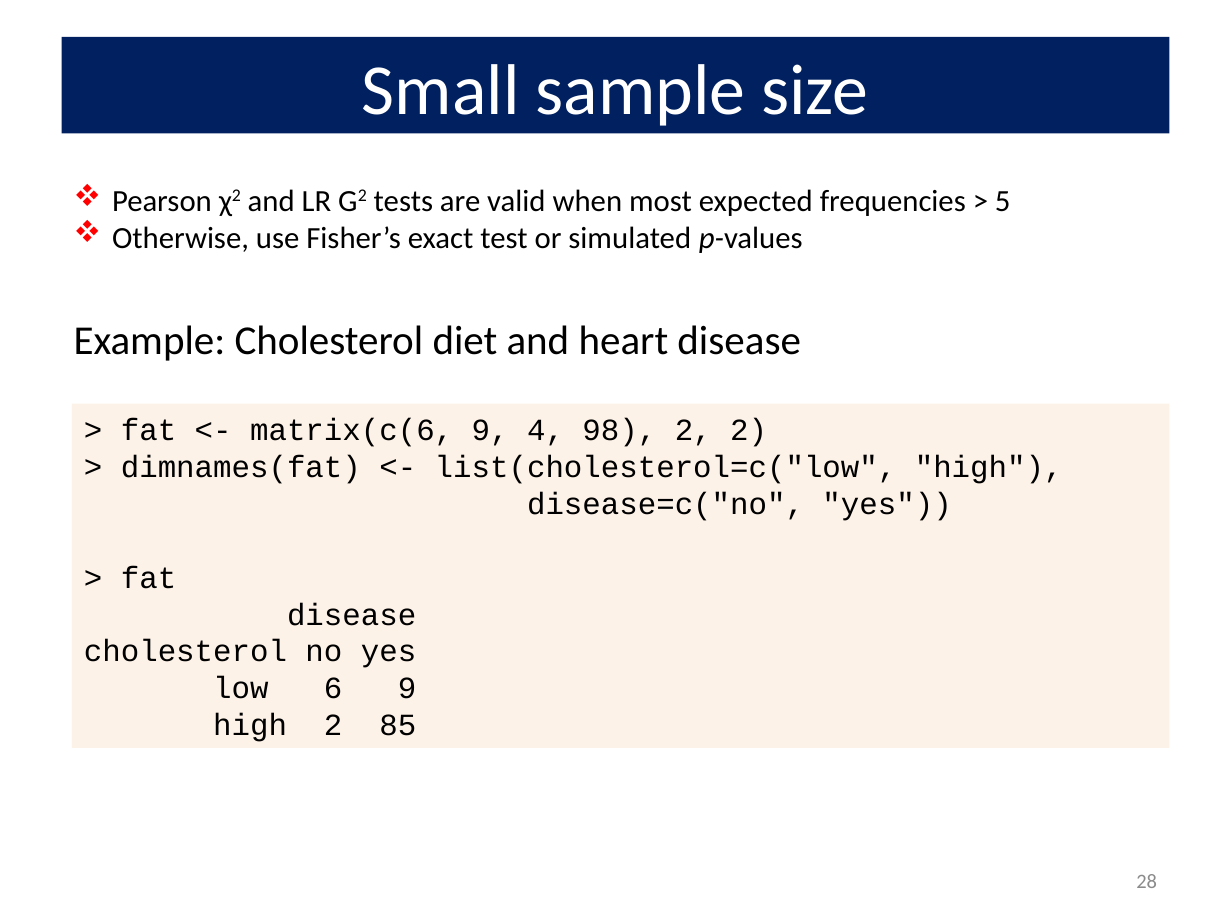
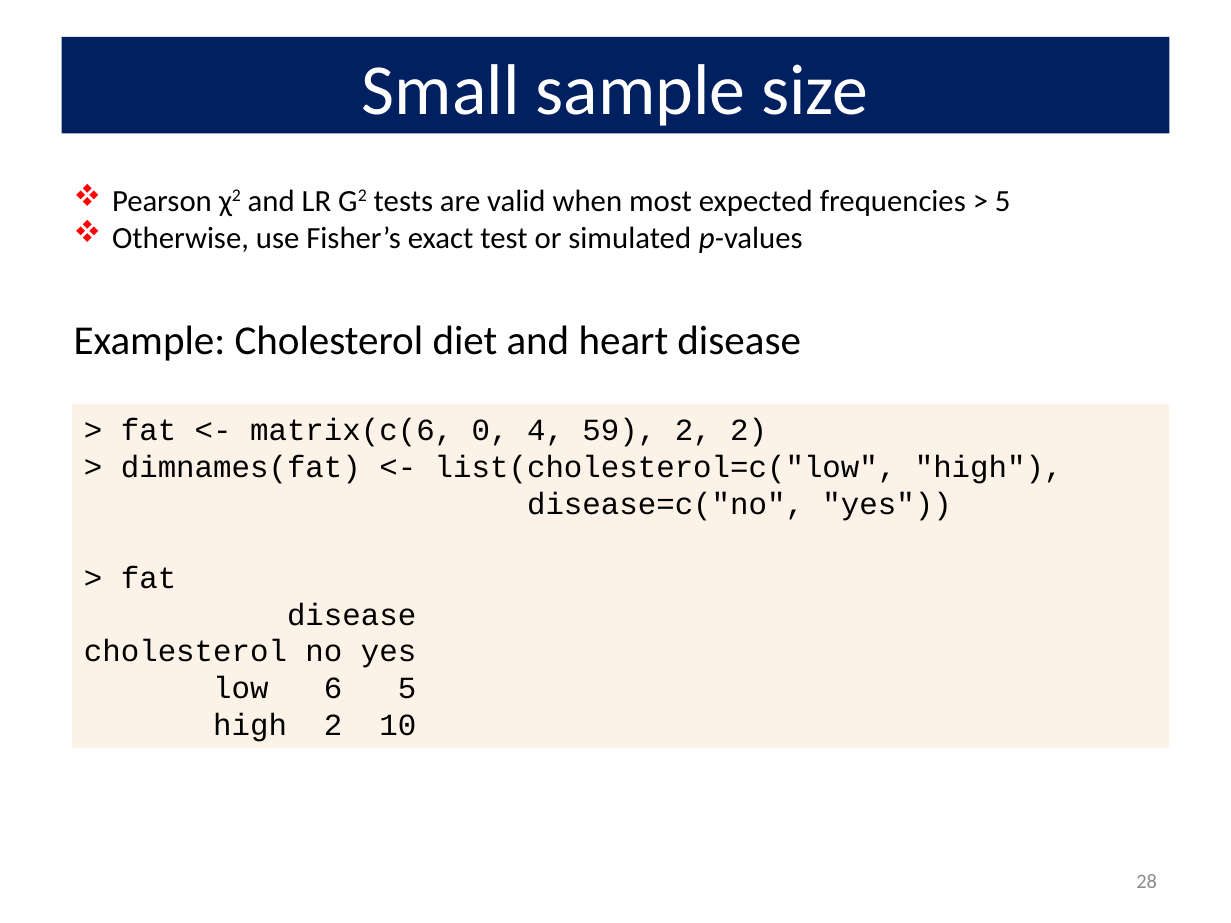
matrix(c(6 9: 9 -> 0
98: 98 -> 59
6 9: 9 -> 5
85: 85 -> 10
